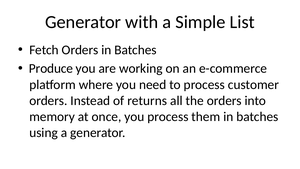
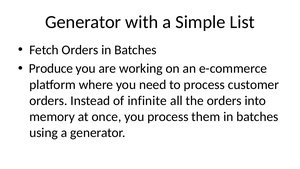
returns: returns -> infinite
